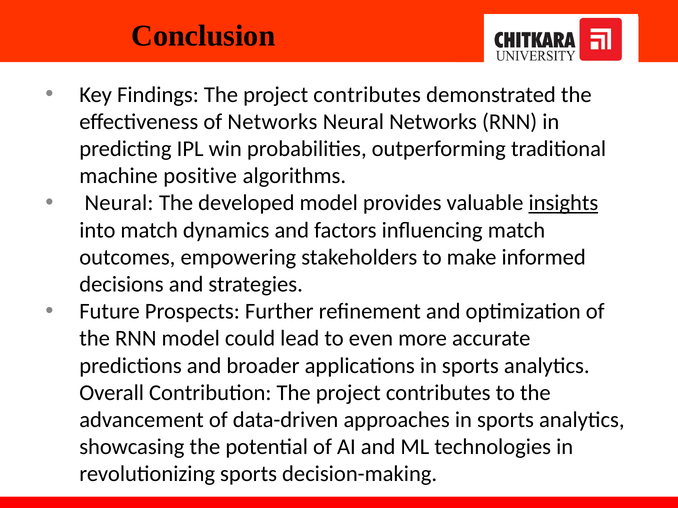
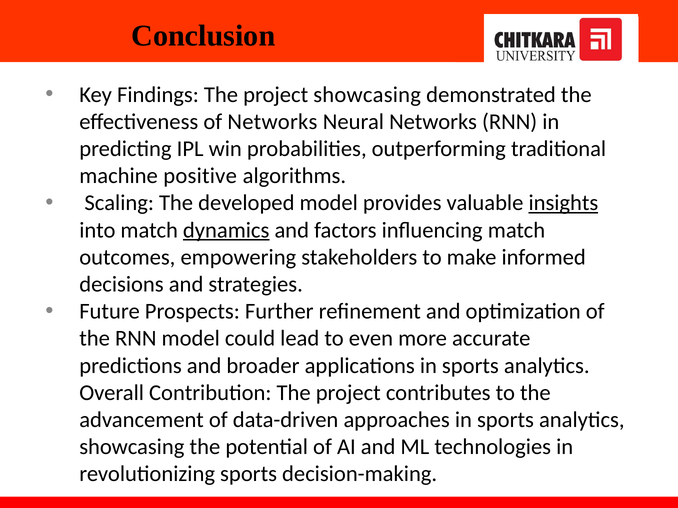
Findings The project contributes: contributes -> showcasing
Neural at (119, 203): Neural -> Scaling
dynamics underline: none -> present
